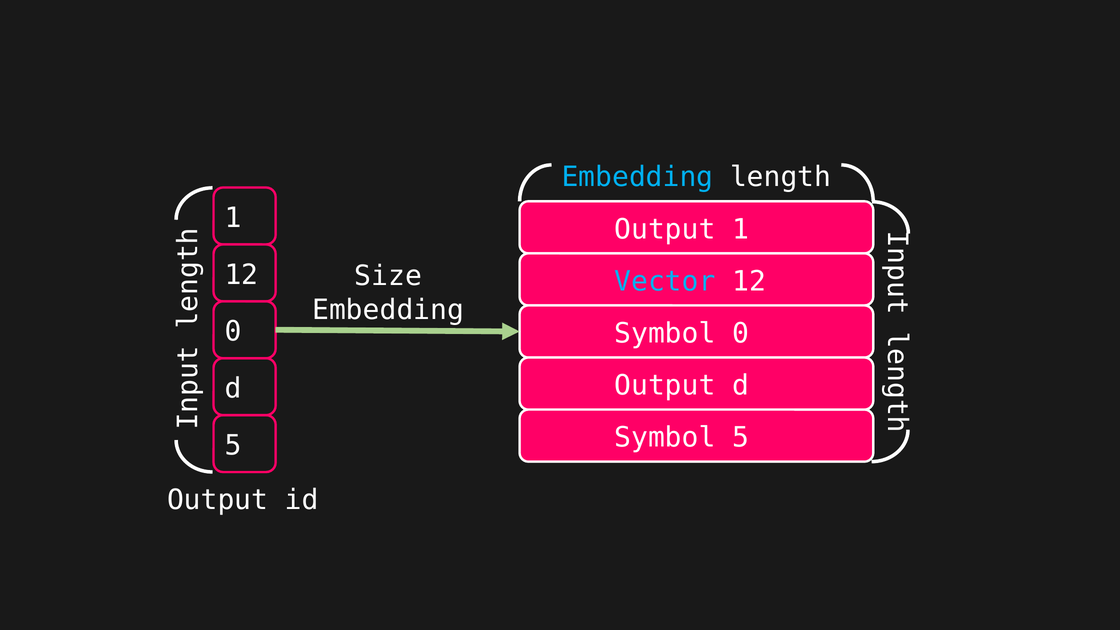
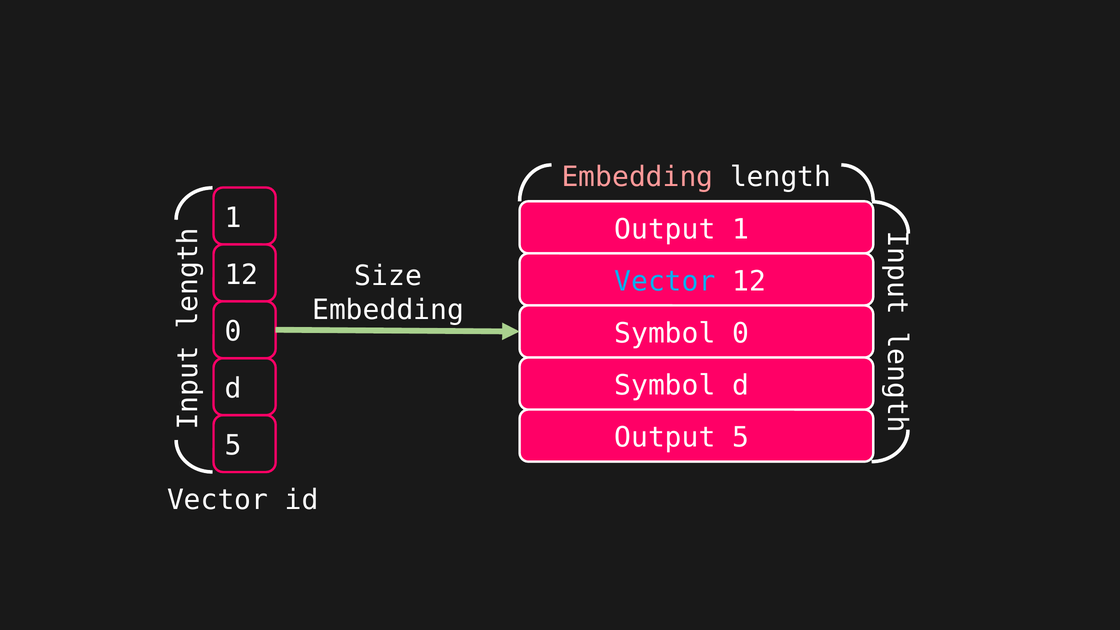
Embedding at (637, 177) colour: light blue -> pink
Output at (665, 386): Output -> Symbol
Symbol at (665, 438): Symbol -> Output
Output at (218, 500): Output -> Vector
